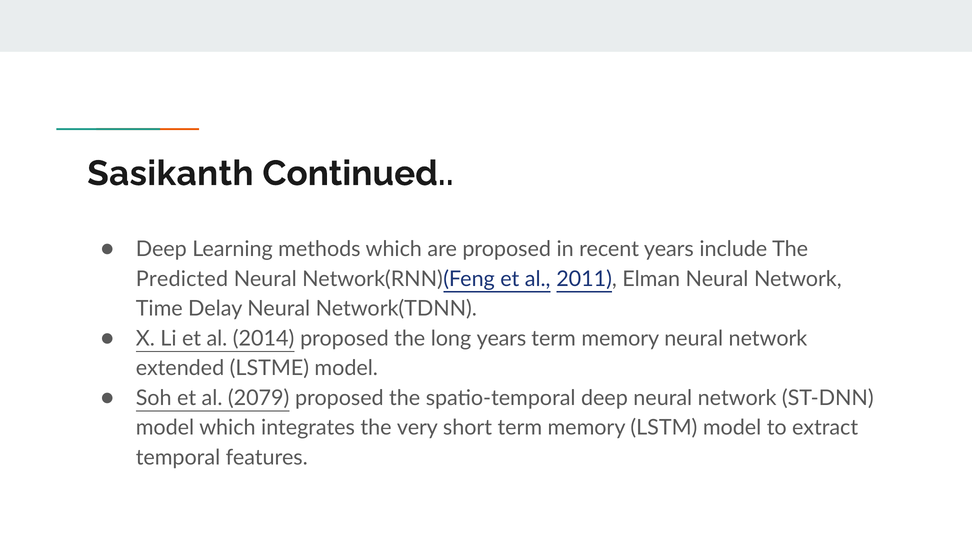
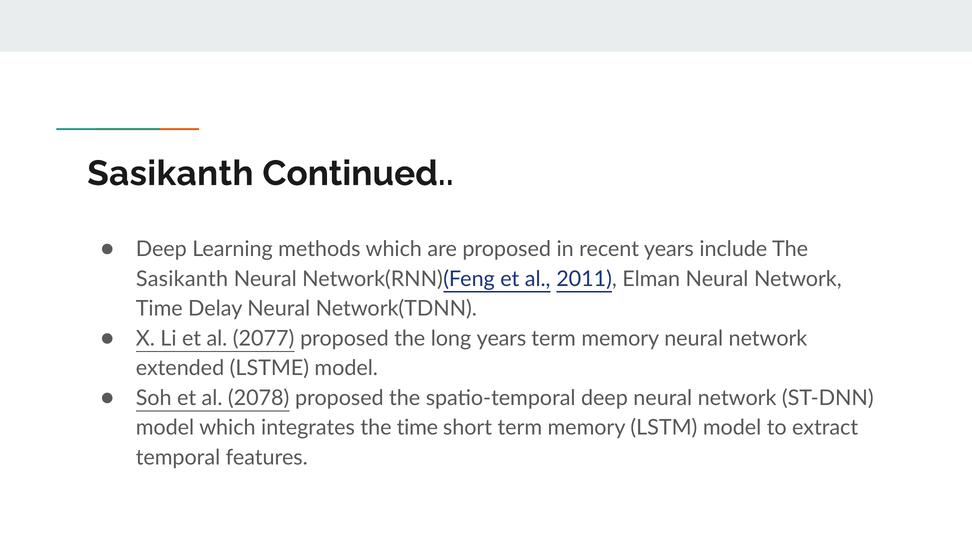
Predicted at (182, 279): Predicted -> Sasikanth
2014: 2014 -> 2077
2079: 2079 -> 2078
the very: very -> time
